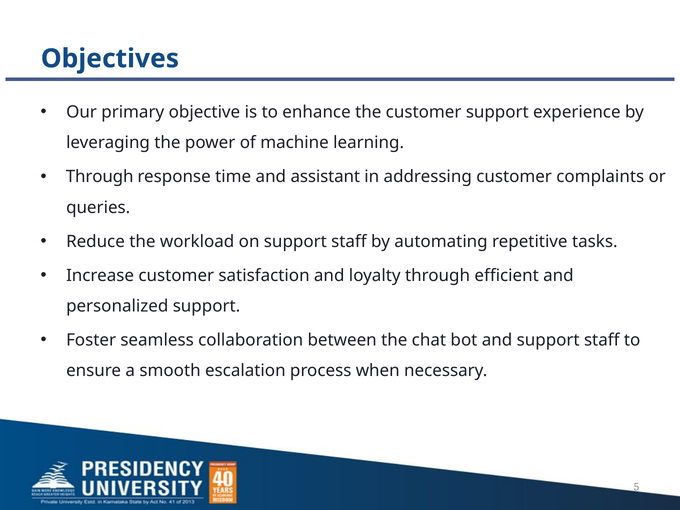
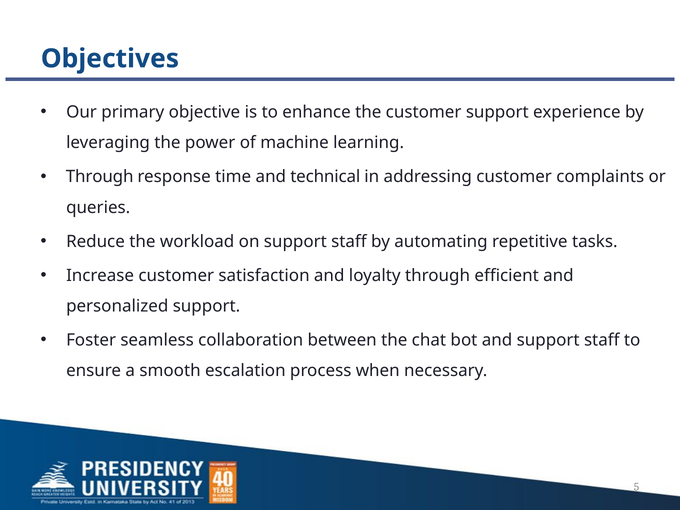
assistant: assistant -> technical
